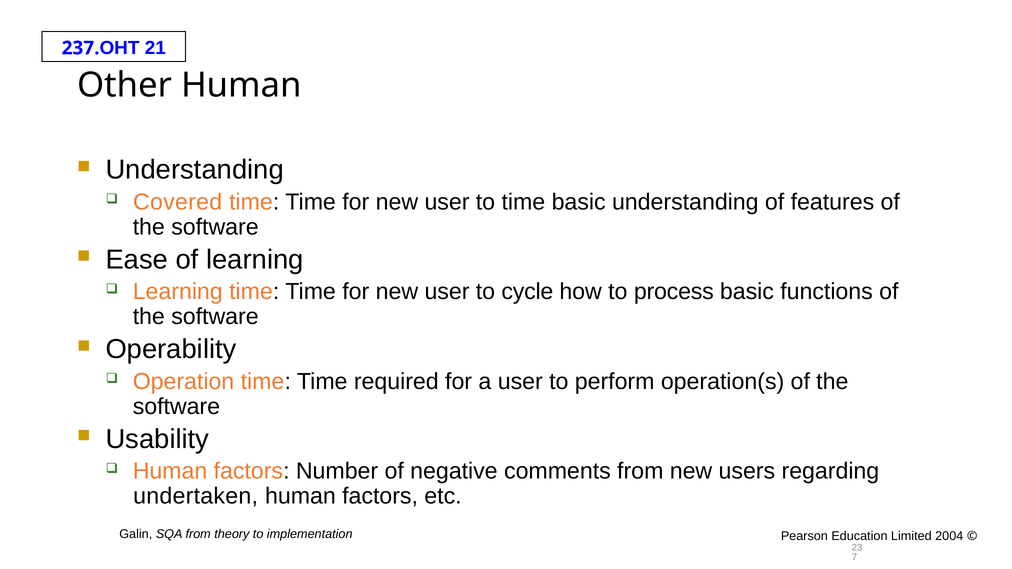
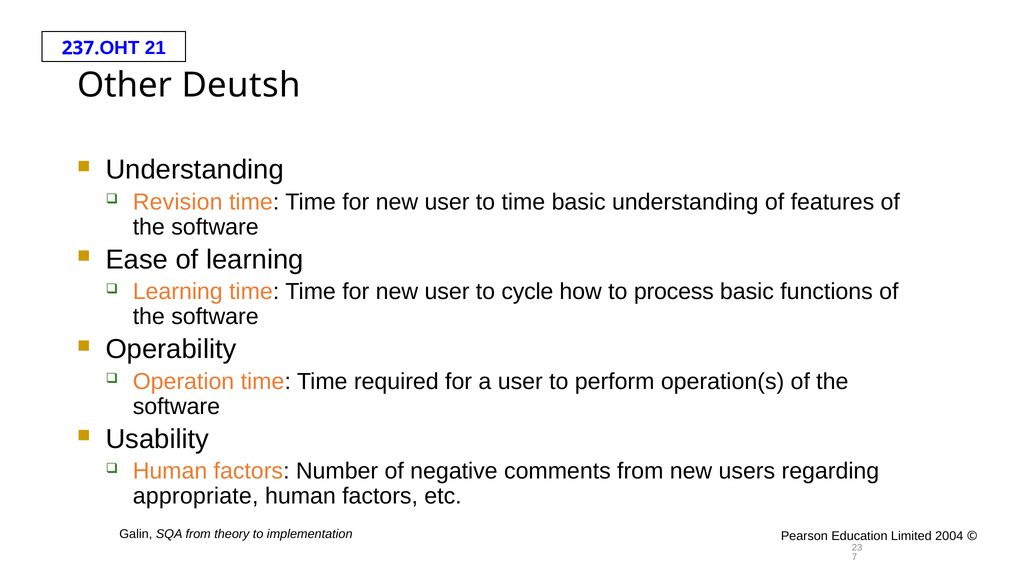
Other Human: Human -> Deutsh
Covered: Covered -> Revision
undertaken: undertaken -> appropriate
